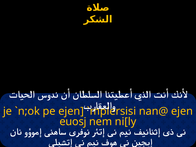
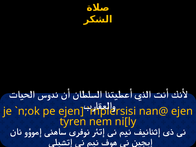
euosj: euosj -> tyren
